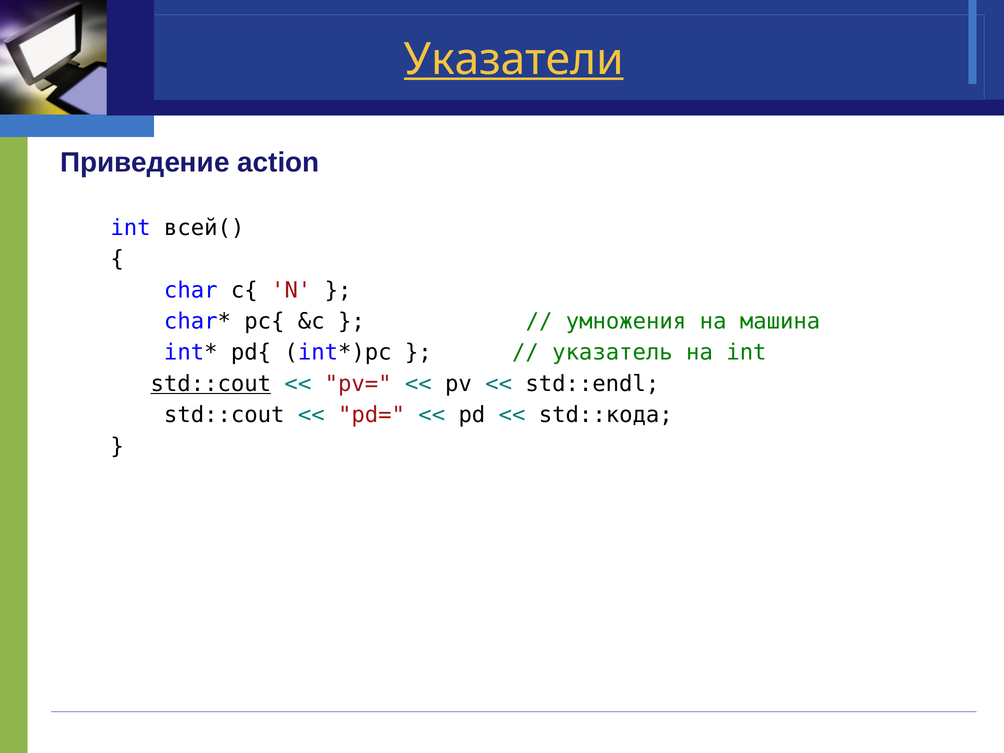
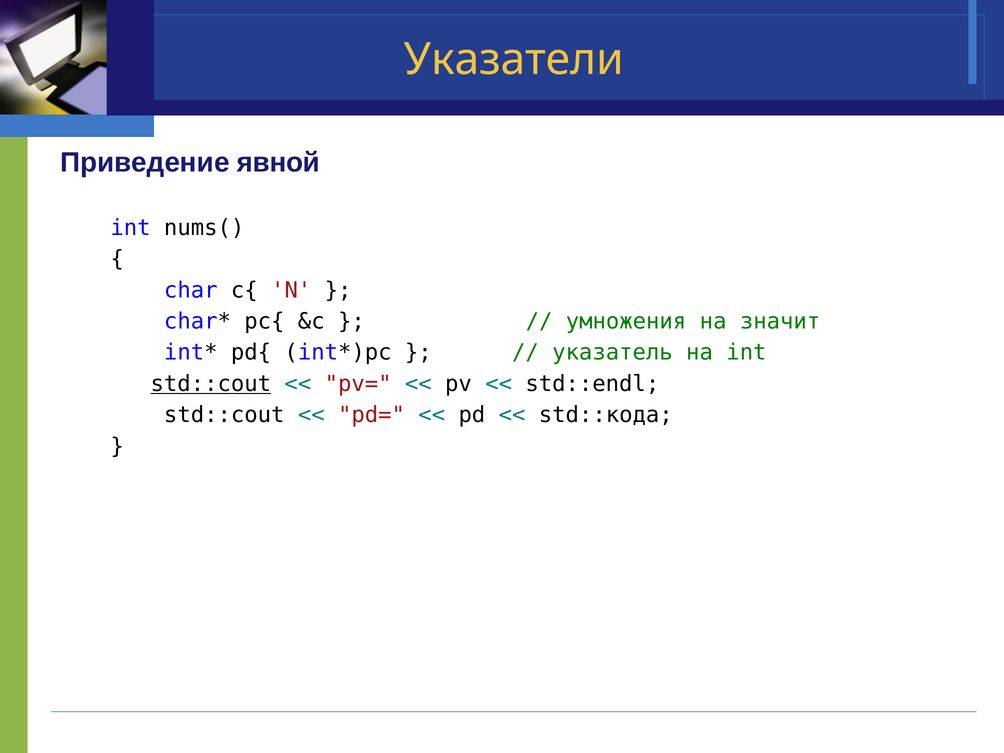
Указатели underline: present -> none
action: action -> явной
всей(: всей( -> nums(
машина: машина -> значит
